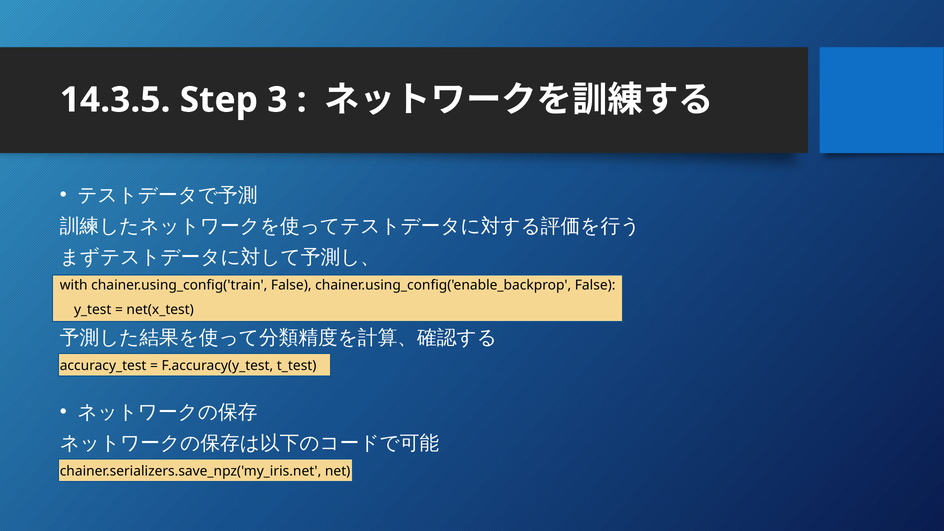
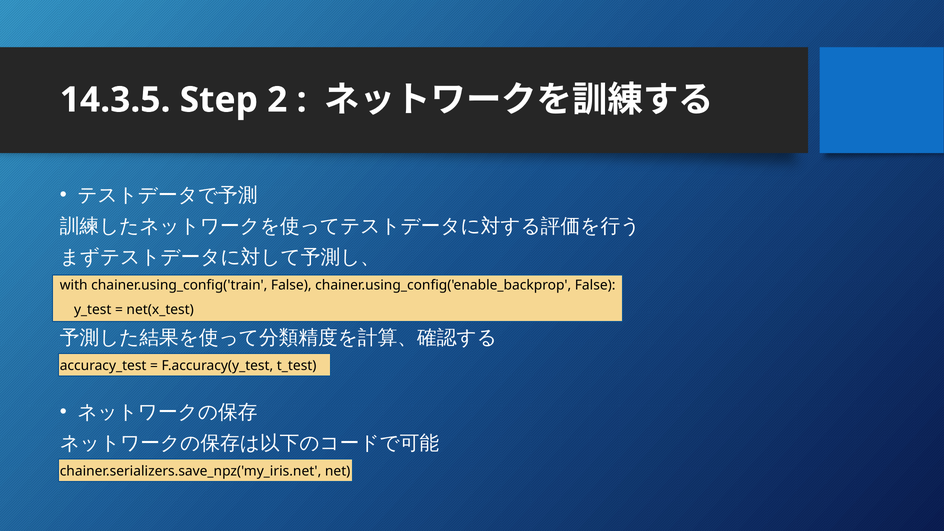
3: 3 -> 2
